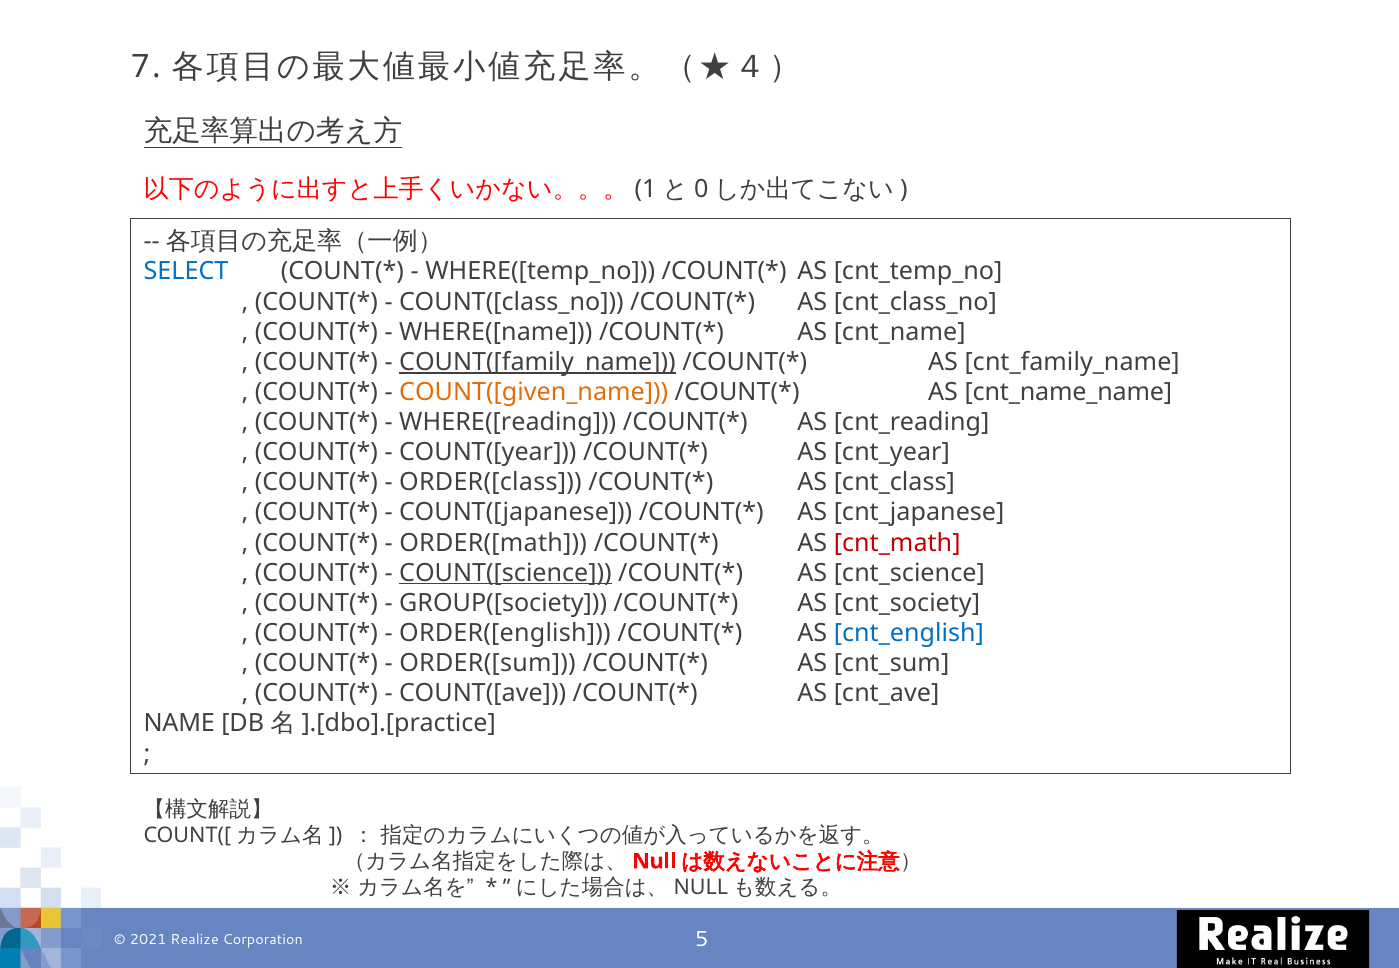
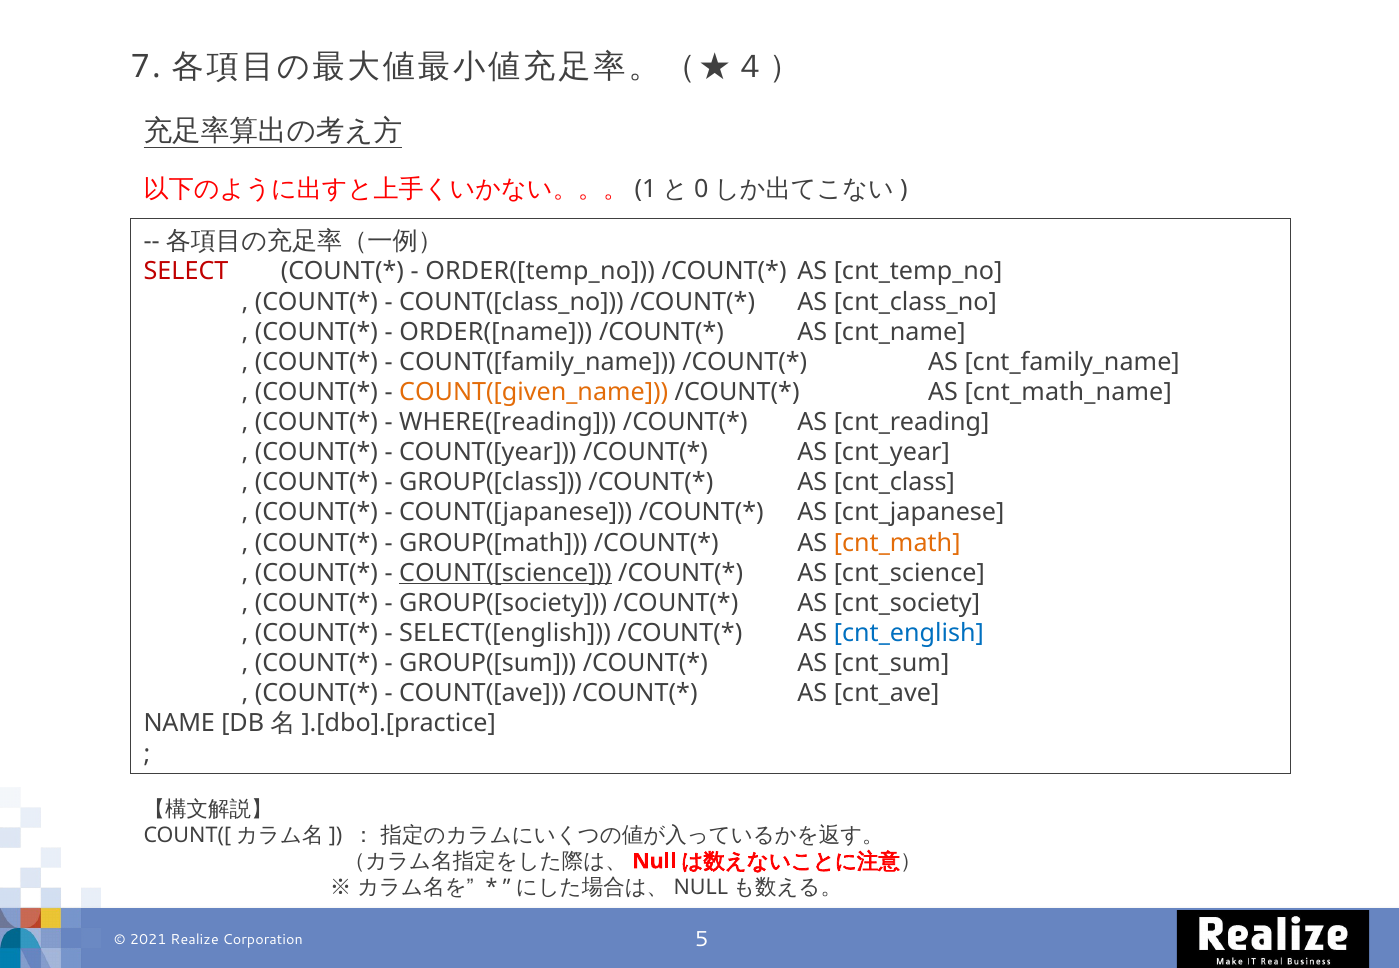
SELECT colour: blue -> red
WHERE([temp_no: WHERE([temp_no -> ORDER([temp_no
WHERE([name: WHERE([name -> ORDER([name
COUNT([family_name underline: present -> none
cnt_name_name: cnt_name_name -> cnt_math_name
ORDER([class: ORDER([class -> GROUP([class
ORDER([math: ORDER([math -> GROUP([math
cnt_math colour: red -> orange
ORDER([english: ORDER([english -> SELECT([english
ORDER([sum: ORDER([sum -> GROUP([sum
